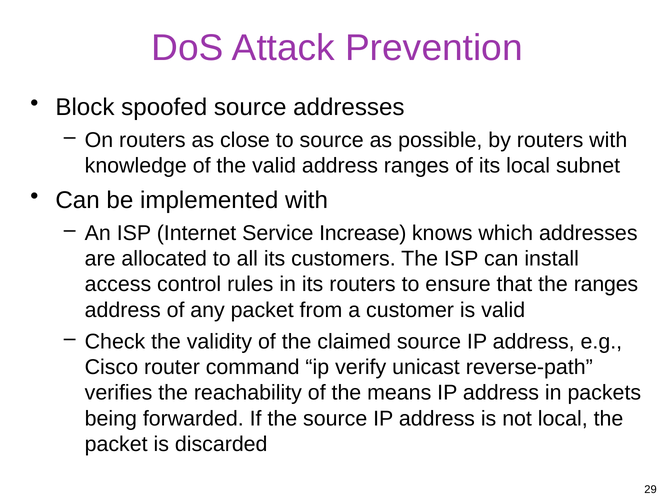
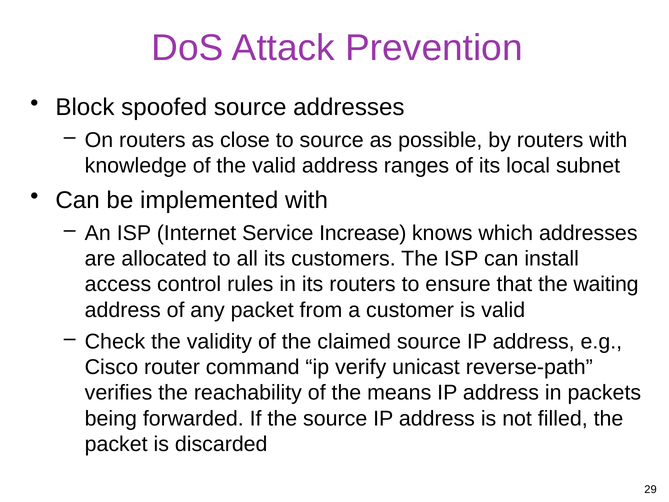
the ranges: ranges -> waiting
not local: local -> filled
